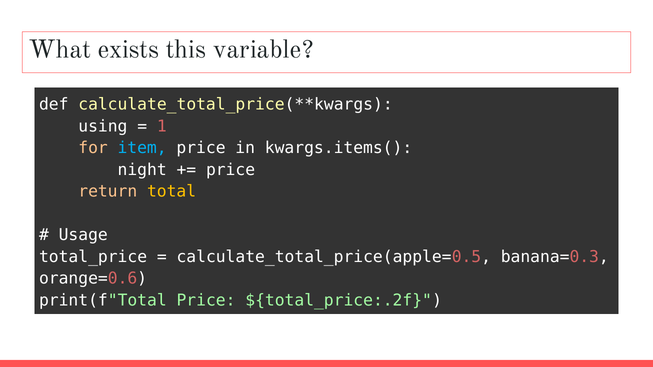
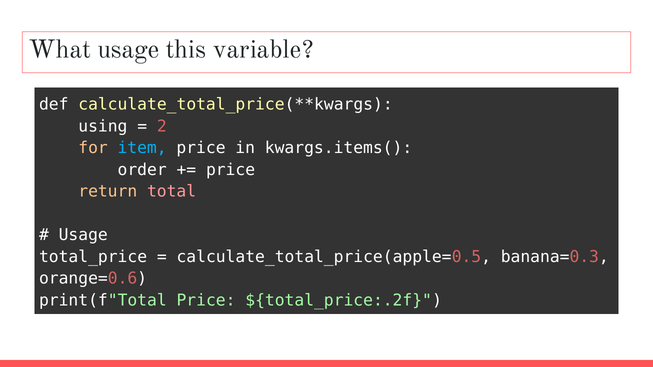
What exists: exists -> usage
1: 1 -> 2
night: night -> order
total colour: yellow -> pink
